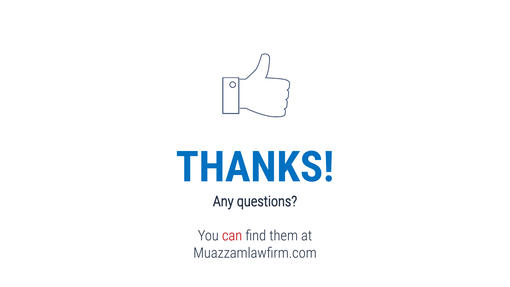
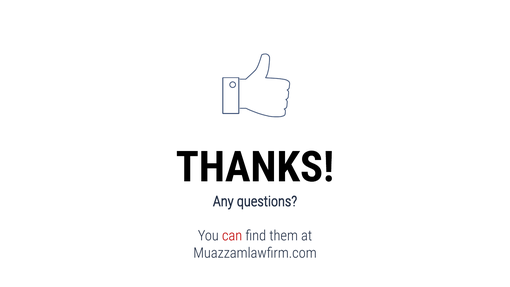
THANKS colour: blue -> black
